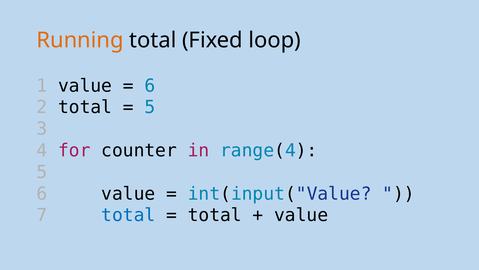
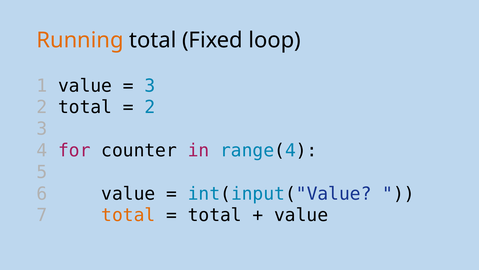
6 at (150, 86): 6 -> 3
5 at (150, 107): 5 -> 2
total at (128, 215) colour: blue -> orange
